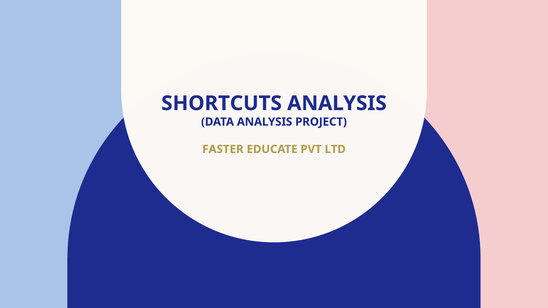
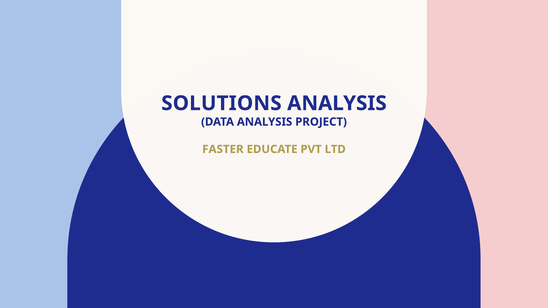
SHORTCUTS: SHORTCUTS -> SOLUTIONS
